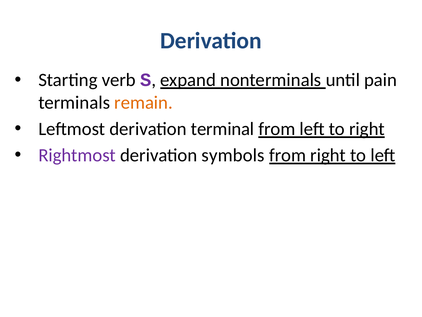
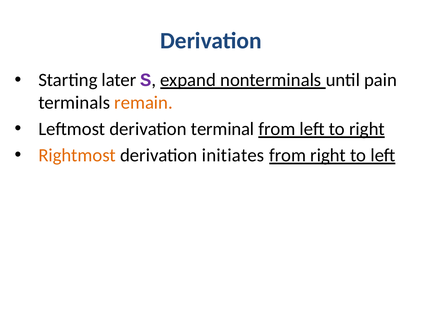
verb: verb -> later
Rightmost colour: purple -> orange
symbols: symbols -> initiates
